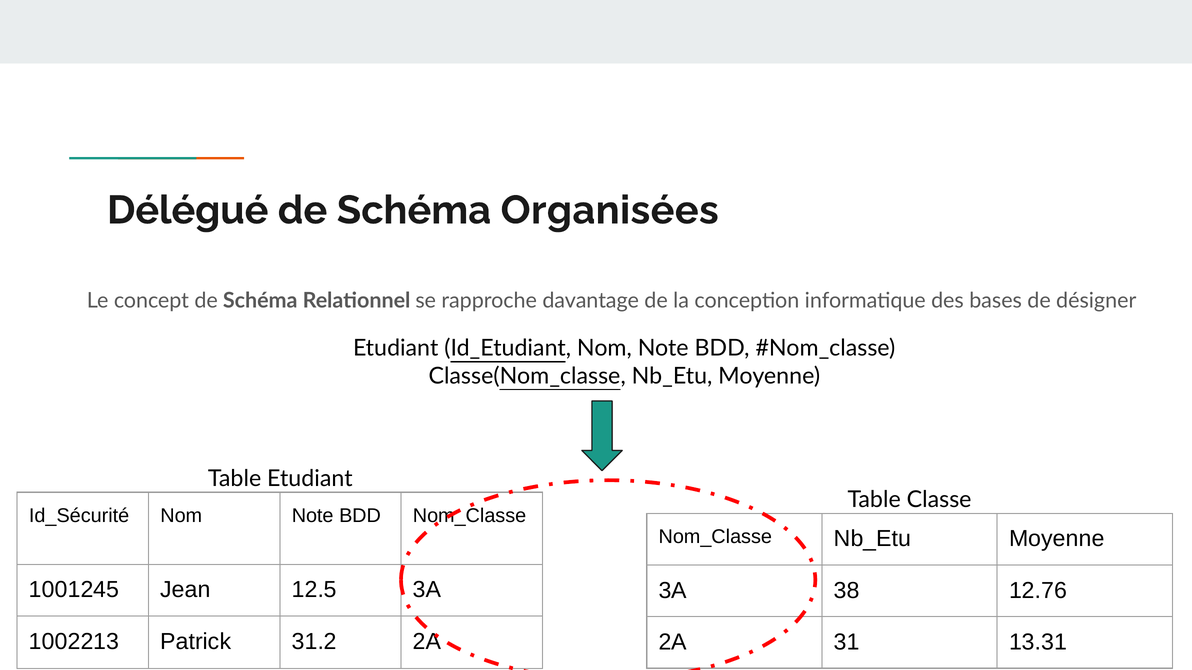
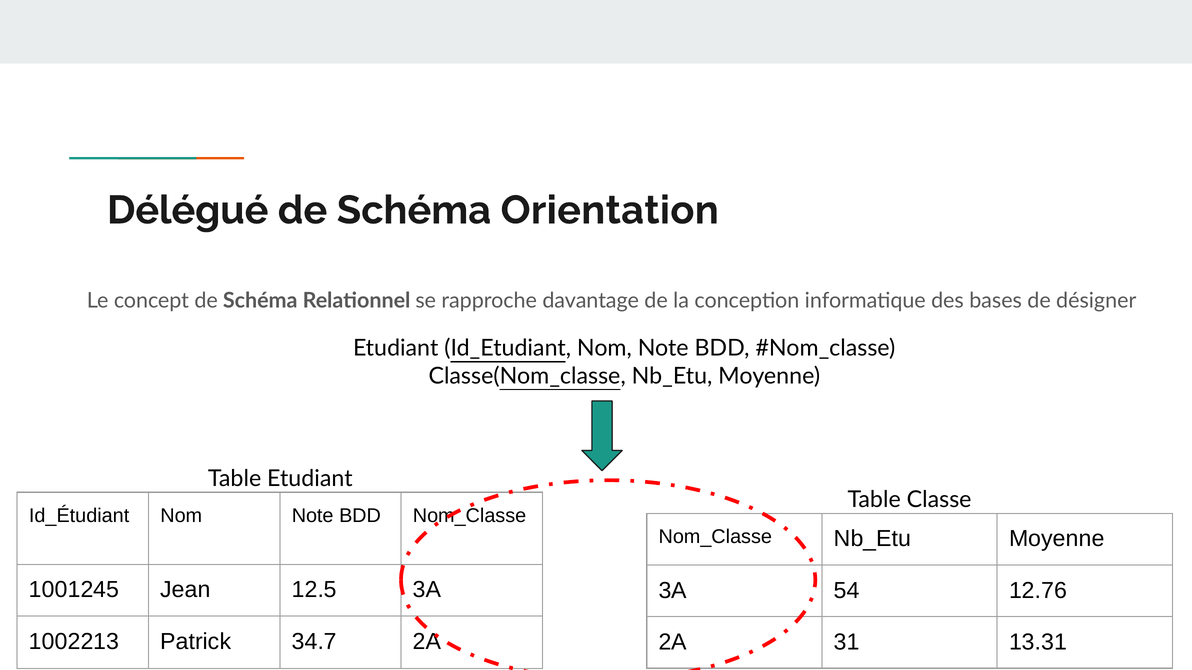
Organisées: Organisées -> Orientation
Id_Sécurité: Id_Sécurité -> Id_Étudiant
38: 38 -> 54
31.2: 31.2 -> 34.7
